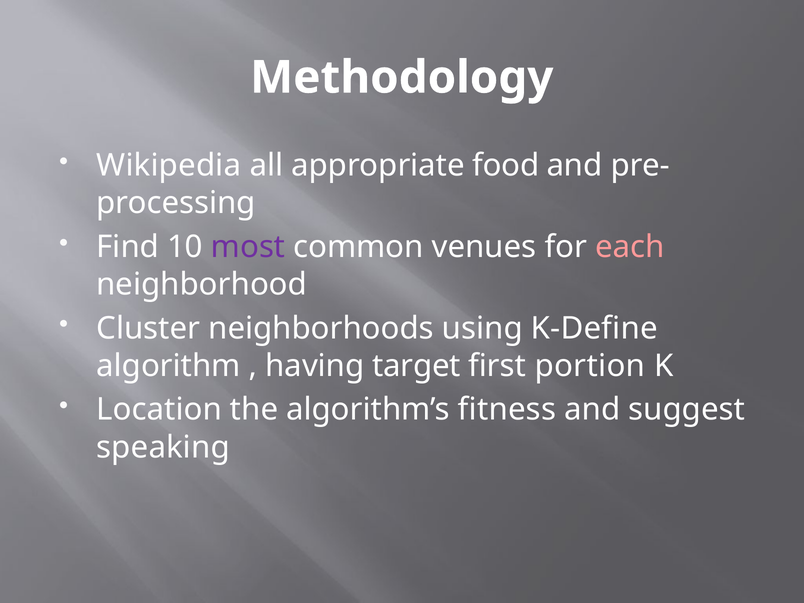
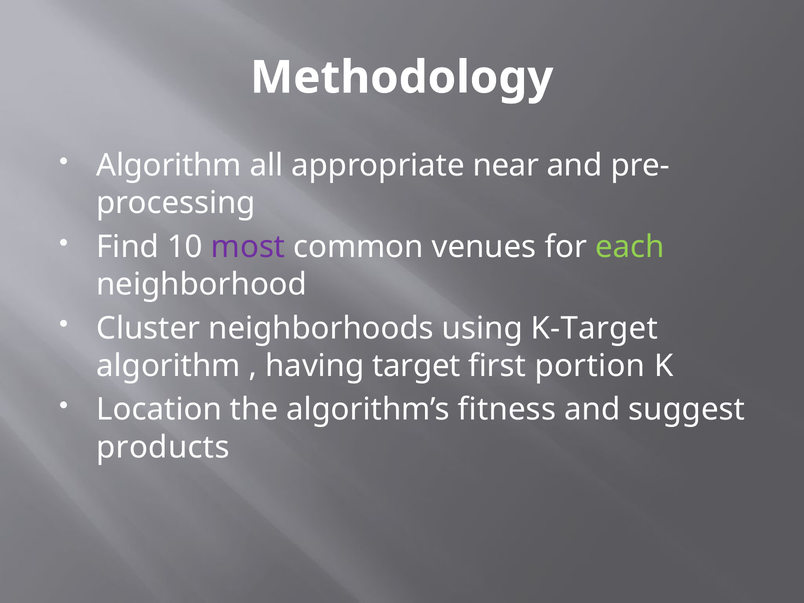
Wikipedia at (169, 166): Wikipedia -> Algorithm
food: food -> near
each colour: pink -> light green
K-Define: K-Define -> K-Target
speaking: speaking -> products
